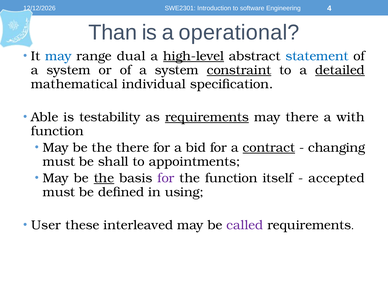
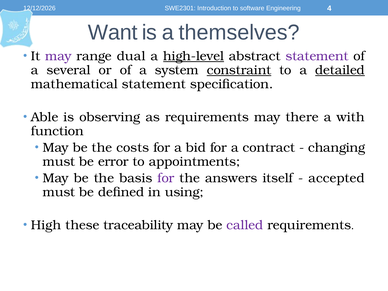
Than: Than -> Want
operational: operational -> themselves
may at (58, 56) colour: blue -> purple
statement at (317, 56) colour: blue -> purple
system at (69, 70): system -> several
mathematical individual: individual -> statement
testability: testability -> observing
requirements at (207, 117) underline: present -> none
the there: there -> costs
contract underline: present -> none
shall: shall -> error
the at (104, 178) underline: present -> none
the function: function -> answers
User: User -> High
interleaved: interleaved -> traceability
